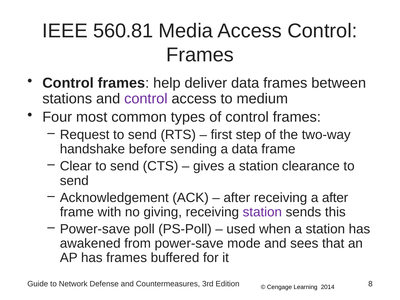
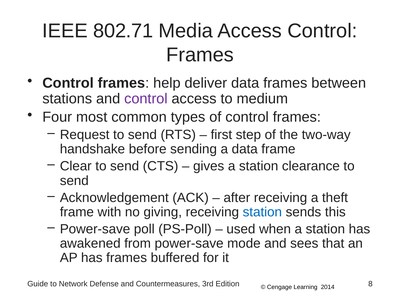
560.81: 560.81 -> 802.71
a after: after -> theft
station at (262, 212) colour: purple -> blue
